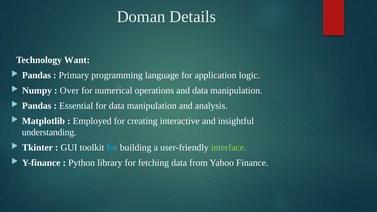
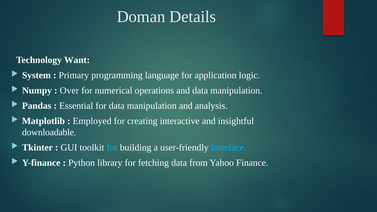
Pandas at (36, 75): Pandas -> System
understanding: understanding -> downloadable
interface colour: light green -> light blue
